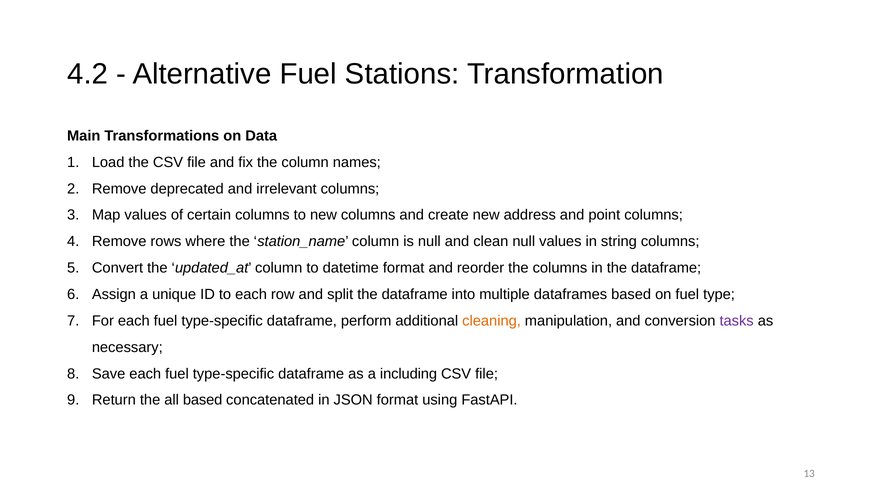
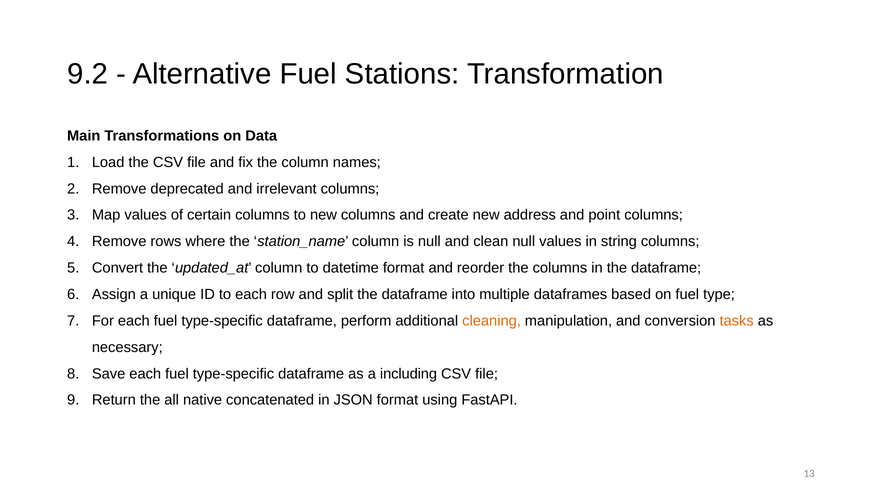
4.2: 4.2 -> 9.2
tasks colour: purple -> orange
all based: based -> native
